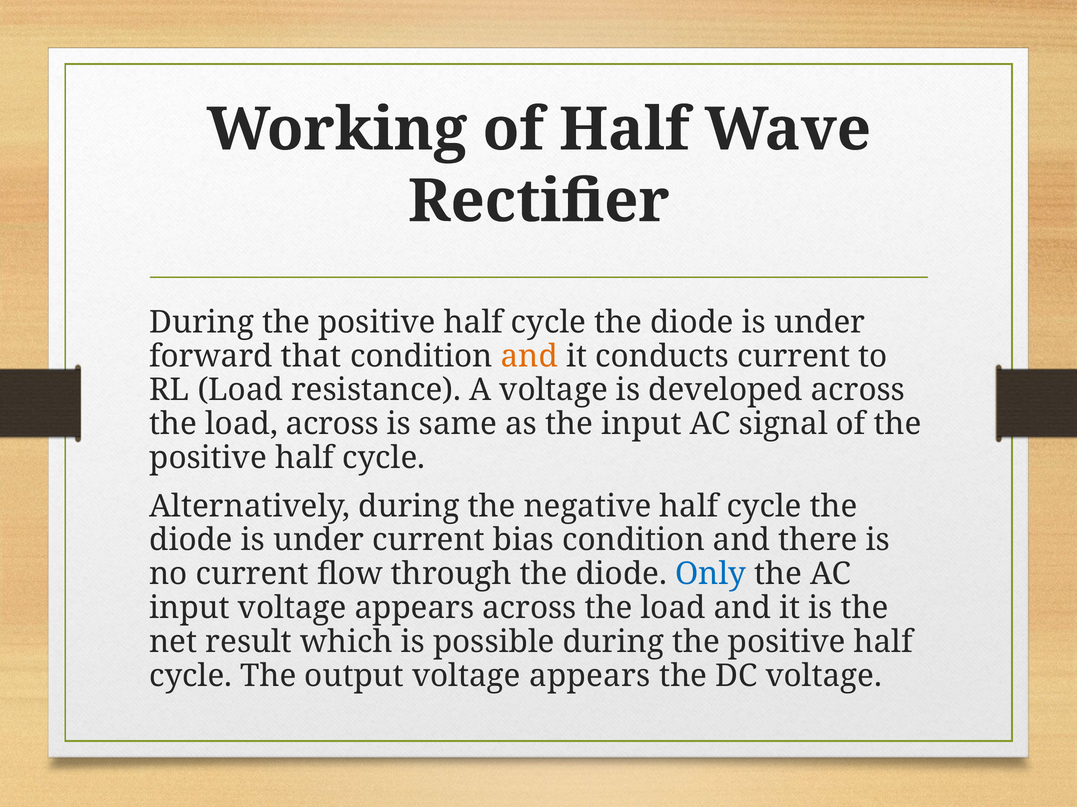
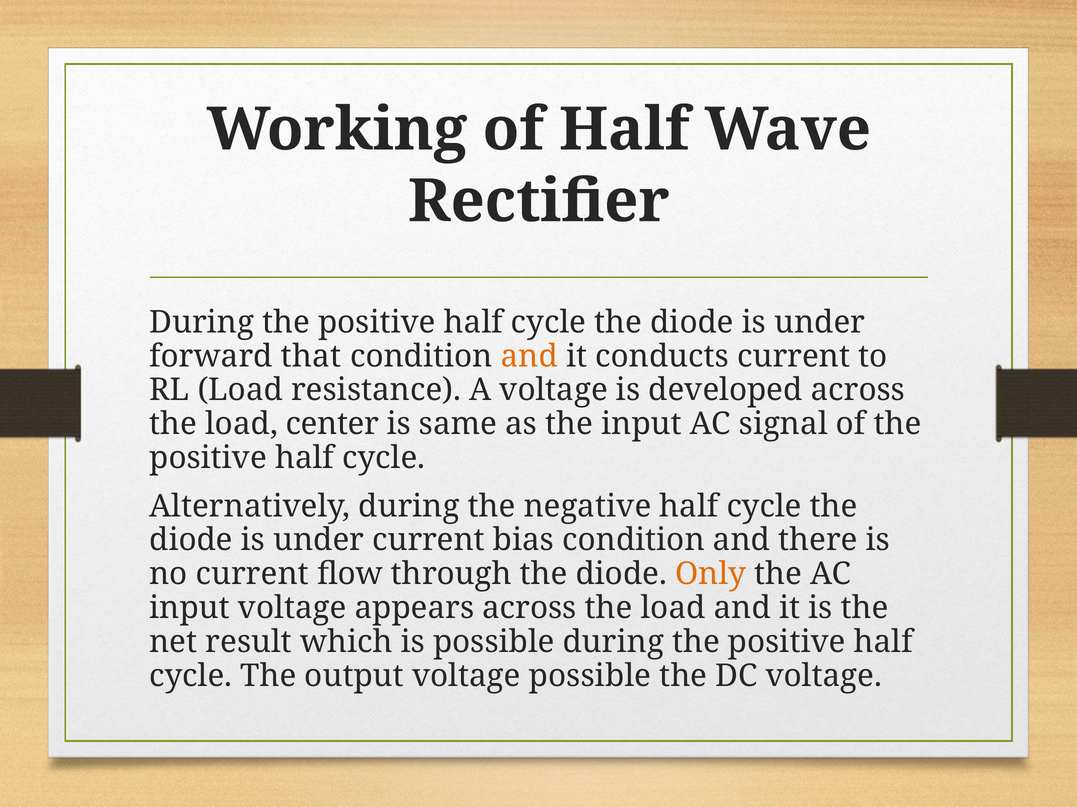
load across: across -> center
Only colour: blue -> orange
output voltage appears: appears -> possible
